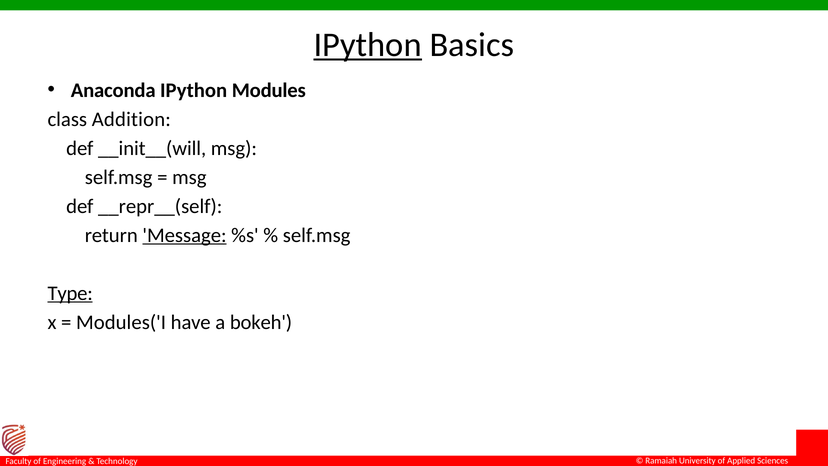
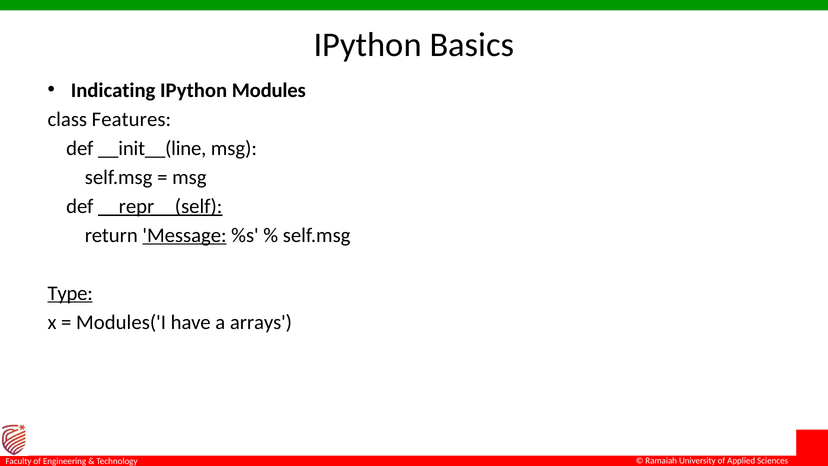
IPython at (368, 45) underline: present -> none
Anaconda: Anaconda -> Indicating
Addition: Addition -> Features
__init__(will: __init__(will -> __init__(line
__repr__(self underline: none -> present
bokeh: bokeh -> arrays
